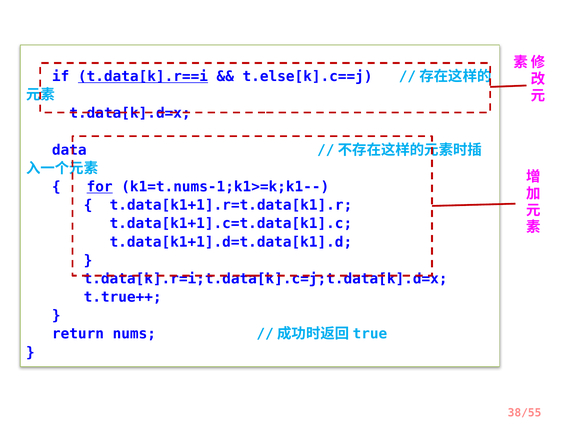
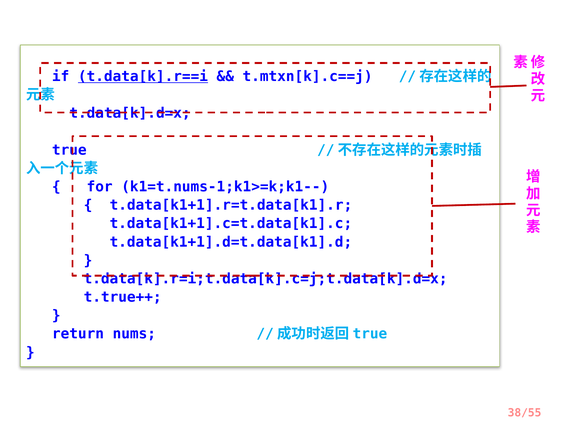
t.else[k].c==j: t.else[k].c==j -> t.mtxn[k].c==j
data: data -> true
for underline: present -> none
